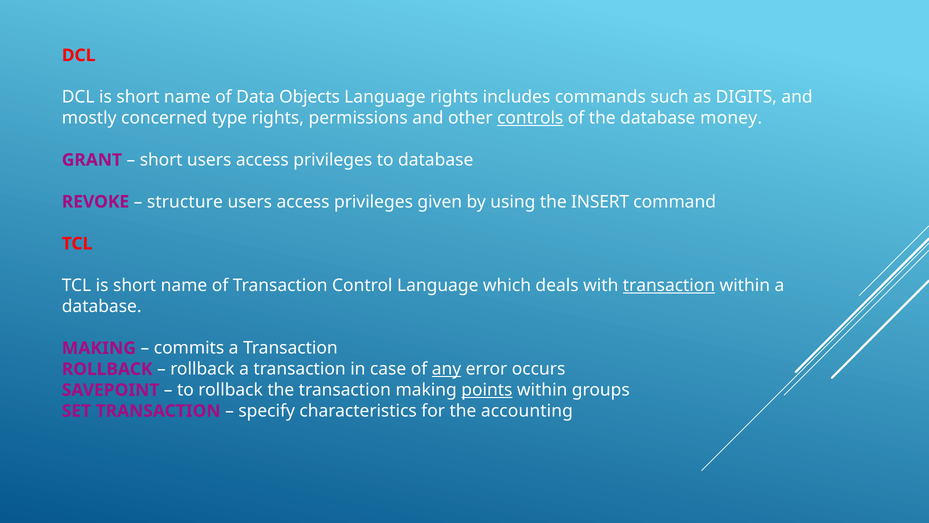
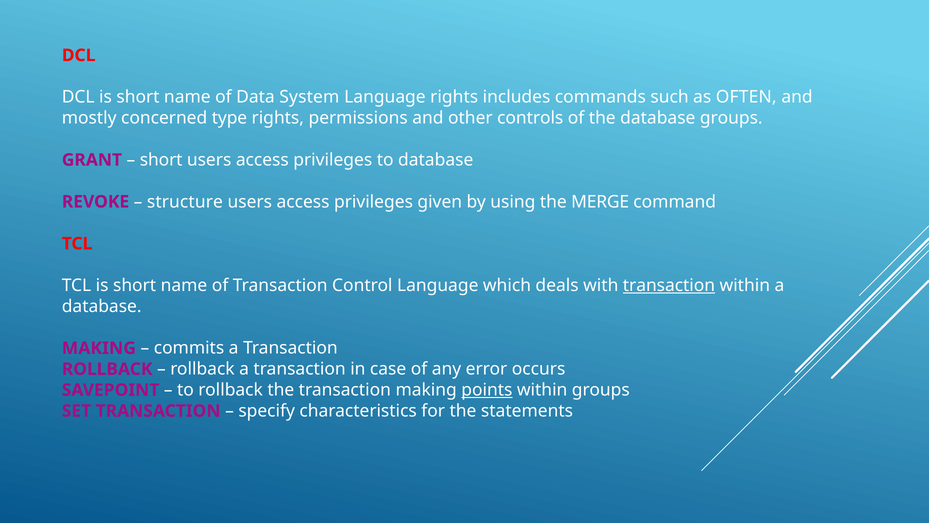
Objects: Objects -> System
DIGITS: DIGITS -> OFTEN
controls underline: present -> none
database money: money -> groups
INSERT: INSERT -> MERGE
any underline: present -> none
accounting: accounting -> statements
